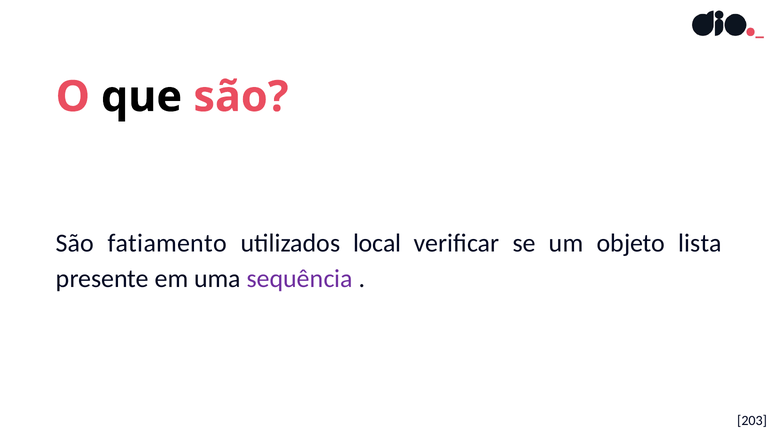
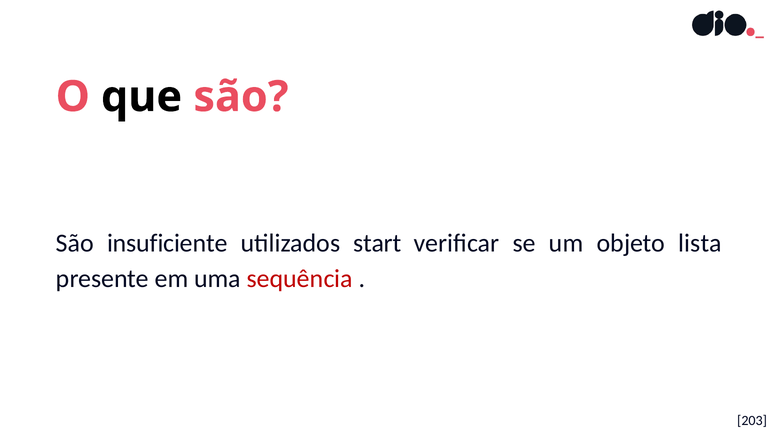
fatiamento: fatiamento -> insuficiente
local: local -> start
sequência colour: purple -> red
